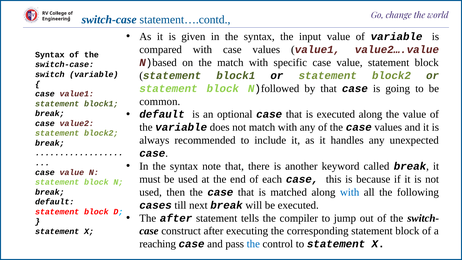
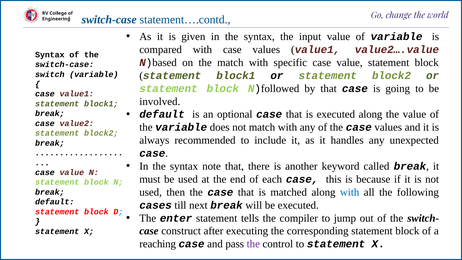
common: common -> involved
The after: after -> enter
the at (253, 244) colour: blue -> purple
